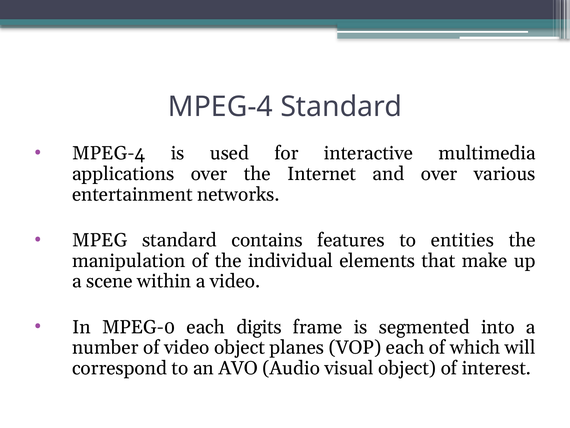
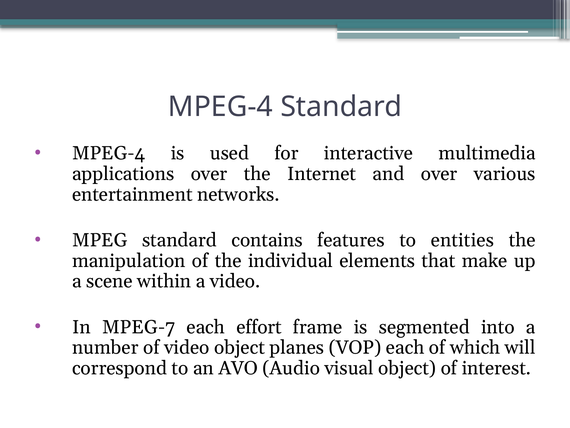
MPEG-0: MPEG-0 -> MPEG-7
digits: digits -> effort
